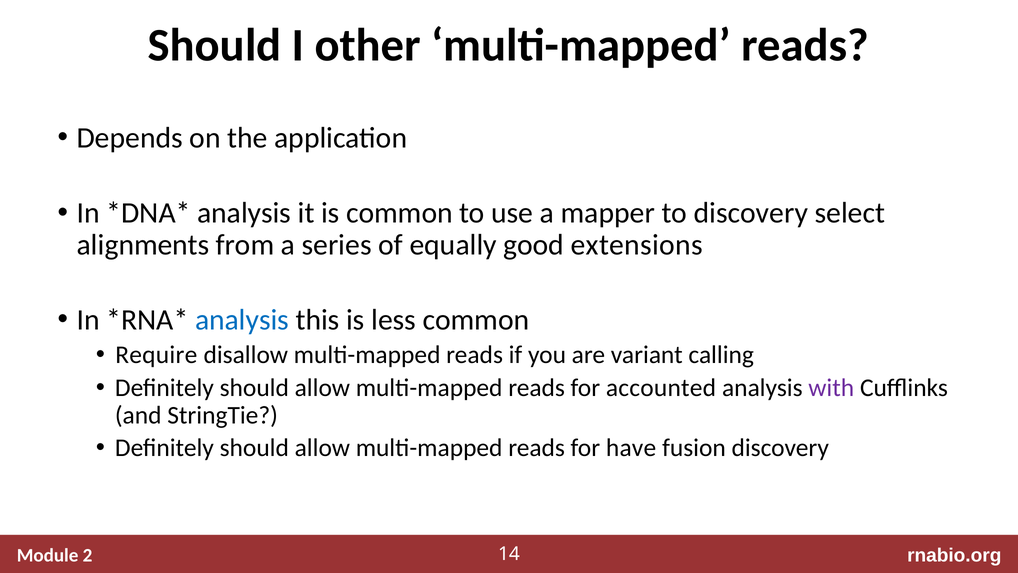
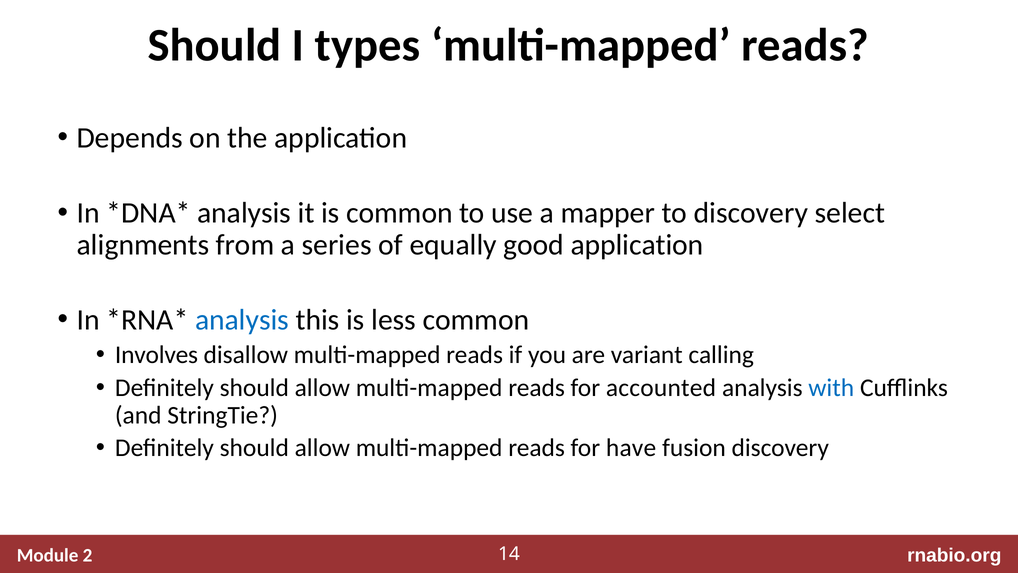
other: other -> types
good extensions: extensions -> application
Require: Require -> Involves
with colour: purple -> blue
